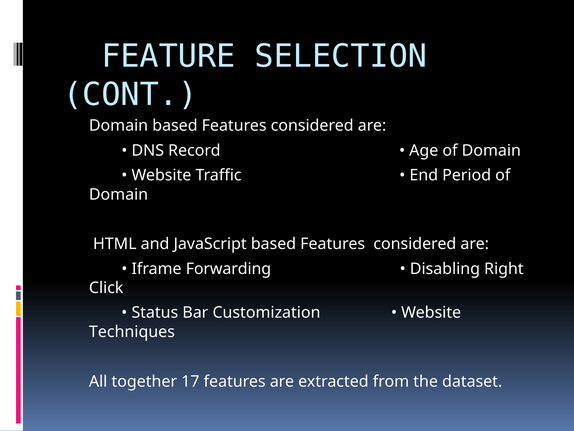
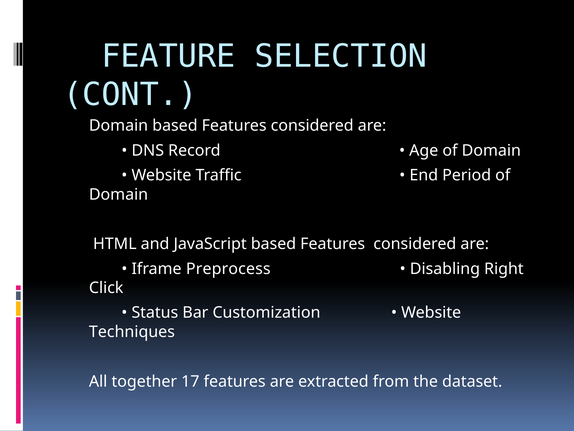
Forwarding: Forwarding -> Preprocess
